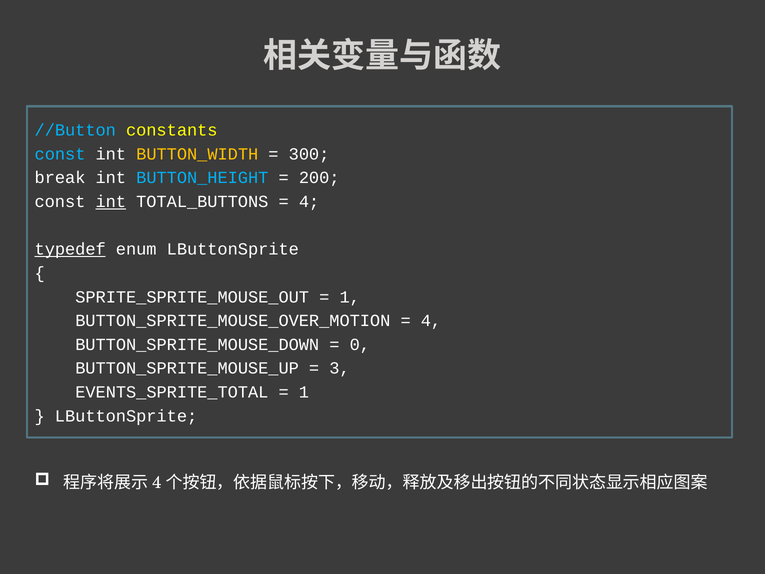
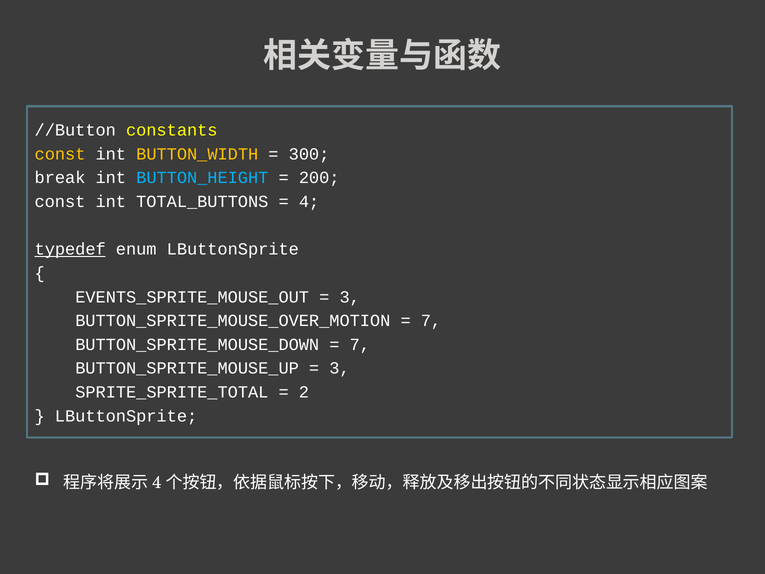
//Button colour: light blue -> white
const at (60, 154) colour: light blue -> yellow
int at (111, 202) underline: present -> none
SPRITE_SPRITE_MOUSE_OUT: SPRITE_SPRITE_MOUSE_OUT -> EVENTS_SPRITE_MOUSE_OUT
1 at (350, 297): 1 -> 3
4 at (431, 321): 4 -> 7
0 at (360, 344): 0 -> 7
EVENTS_SPRITE_TOTAL: EVENTS_SPRITE_TOTAL -> SPRITE_SPRITE_TOTAL
1 at (304, 392): 1 -> 2
